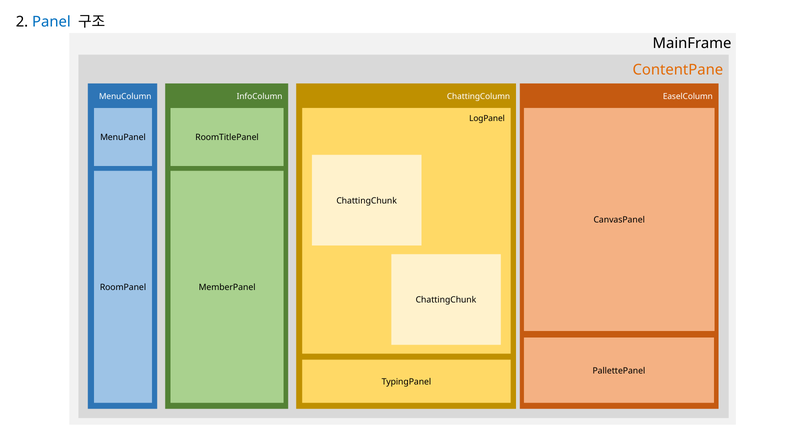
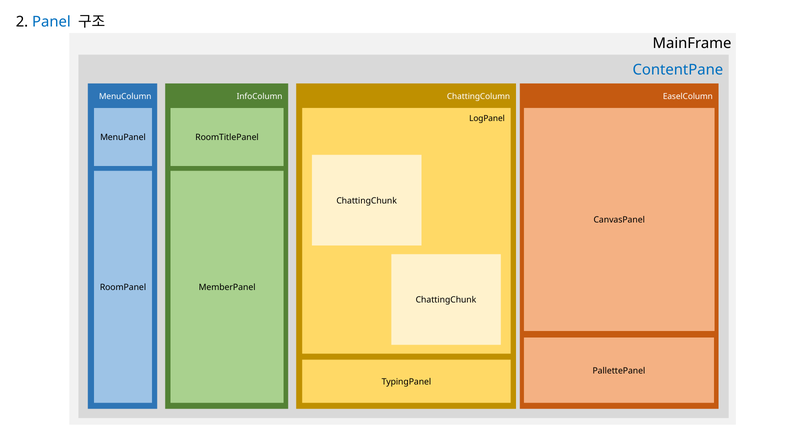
ContentPane colour: orange -> blue
